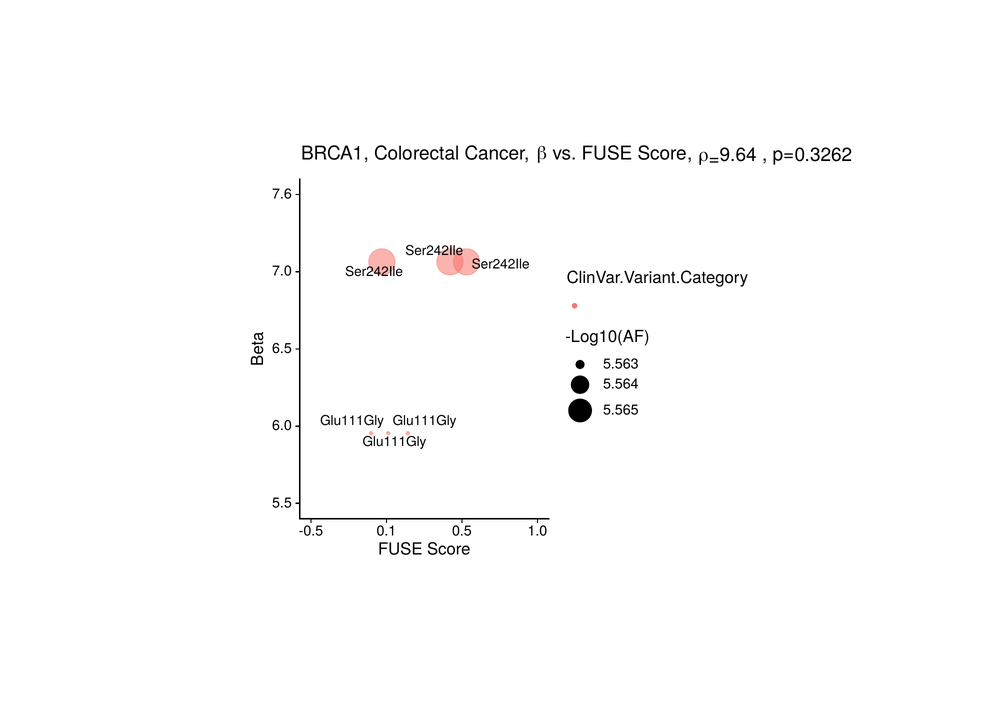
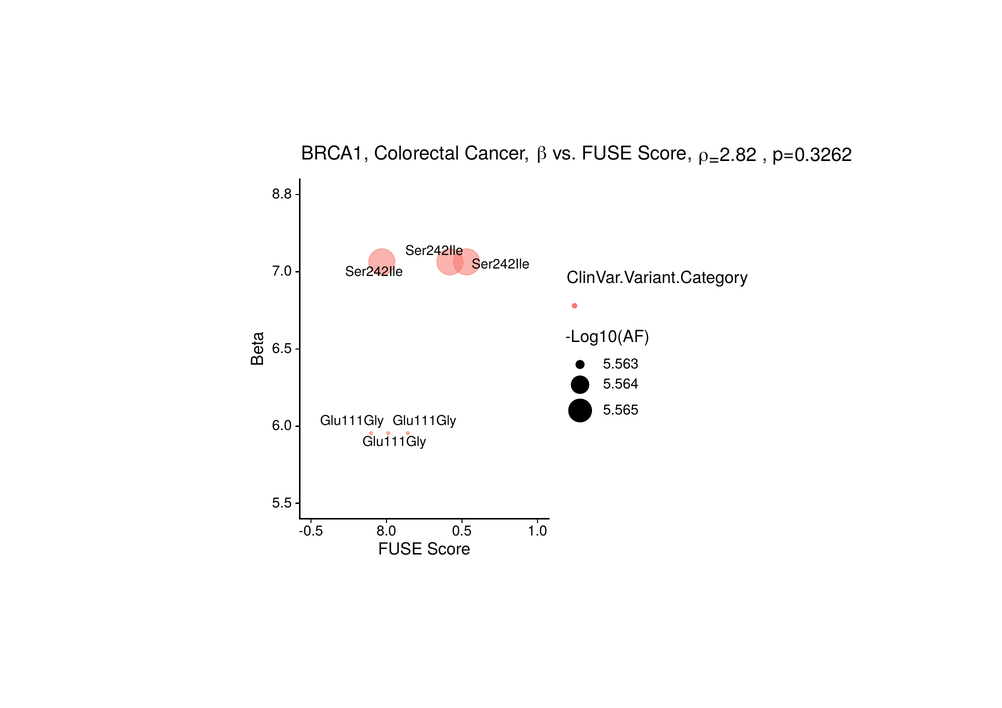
9.64: 9.64 -> 2.82
7.6: 7.6 -> 8.8
0.1: 0.1 -> 8.0
